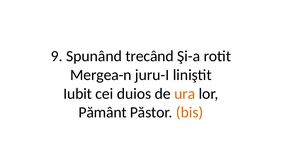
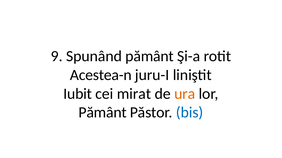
Spunând trecând: trecând -> pământ
Mergea-n: Mergea-n -> Acestea-n
duios: duios -> mirat
bis colour: orange -> blue
